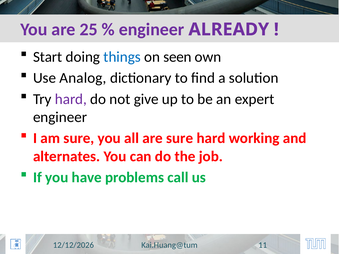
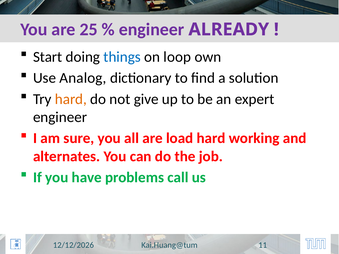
seen: seen -> loop
hard at (71, 99) colour: purple -> orange
are sure: sure -> load
